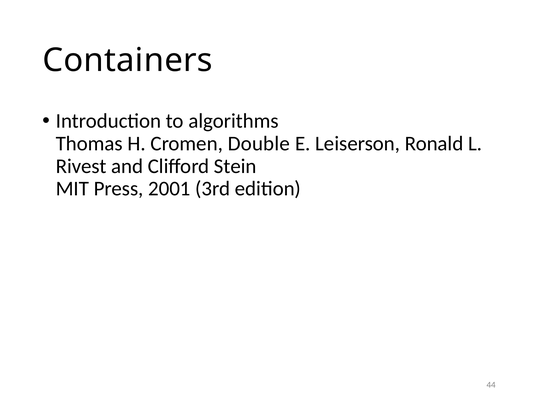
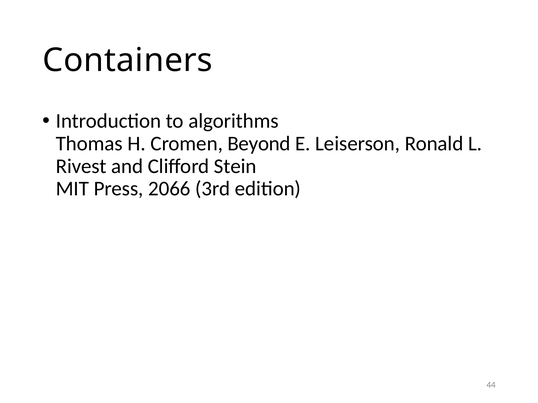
Double: Double -> Beyond
2001: 2001 -> 2066
